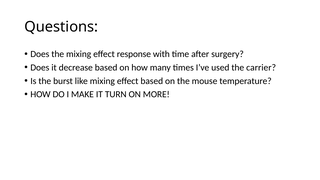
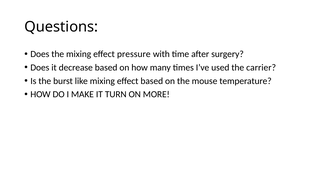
response: response -> pressure
